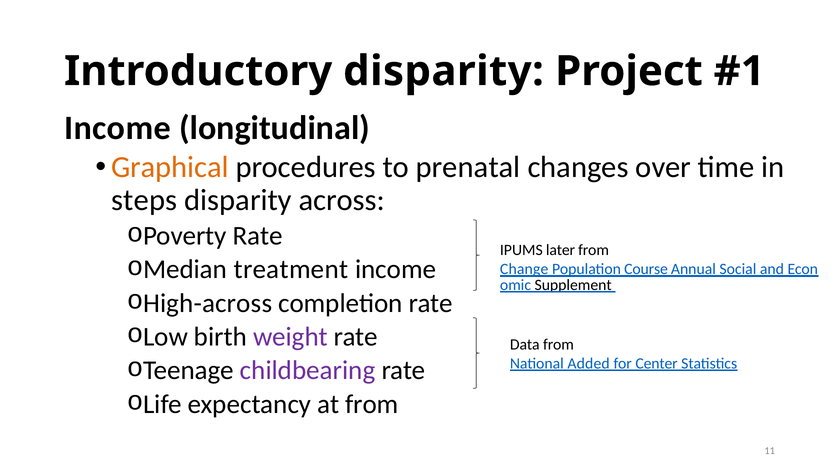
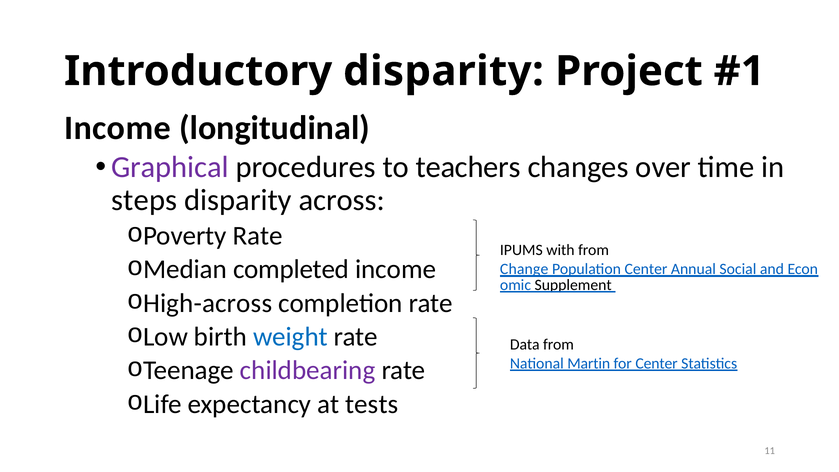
Graphical colour: orange -> purple
prenatal: prenatal -> teachers
later: later -> with
treatment: treatment -> completed
Population Course: Course -> Center
weight colour: purple -> blue
Added: Added -> Martin
at from: from -> tests
